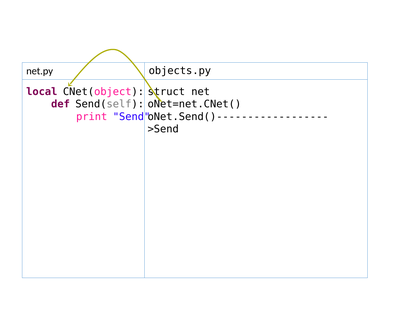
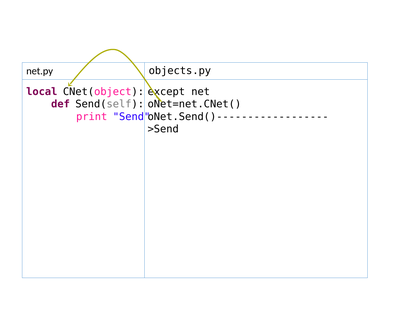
struct: struct -> except
